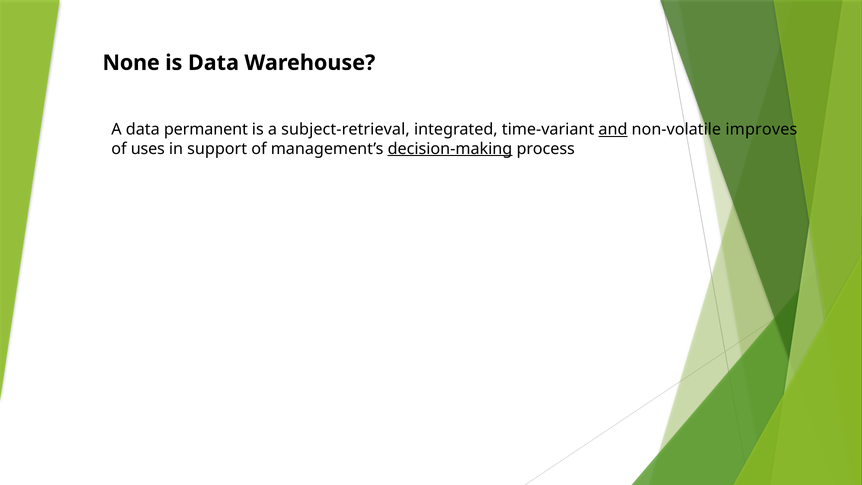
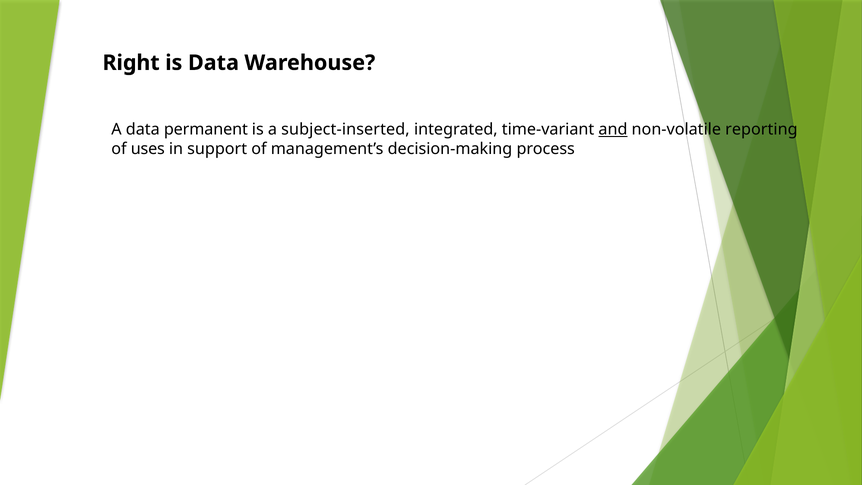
None: None -> Right
subject-retrieval: subject-retrieval -> subject-inserted
improves: improves -> reporting
decision-making underline: present -> none
